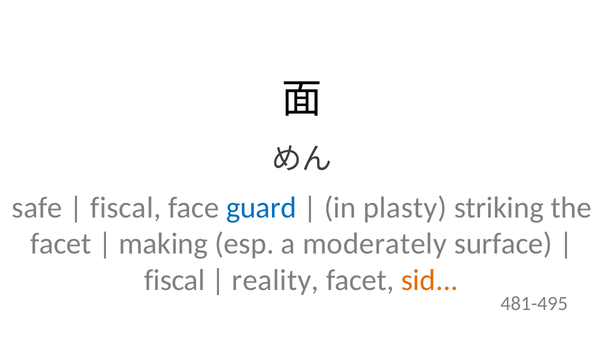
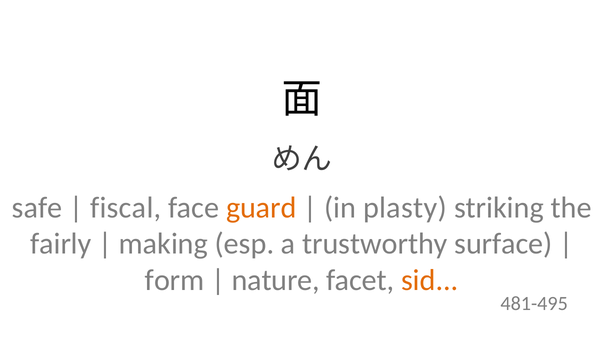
guard colour: blue -> orange
facet at (61, 244): facet -> fairly
moderately: moderately -> trustworthy
fiscal at (175, 280): fiscal -> form
reality: reality -> nature
